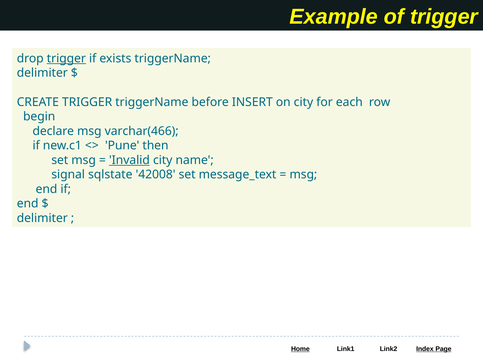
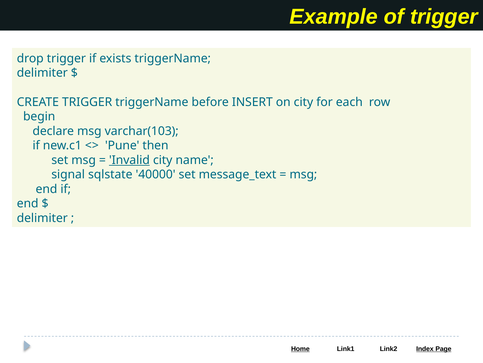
trigger at (66, 58) underline: present -> none
varchar(466: varchar(466 -> varchar(103
42008: 42008 -> 40000
